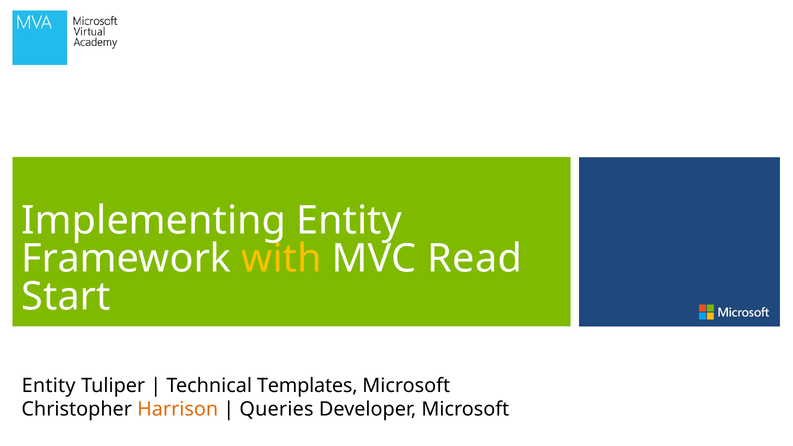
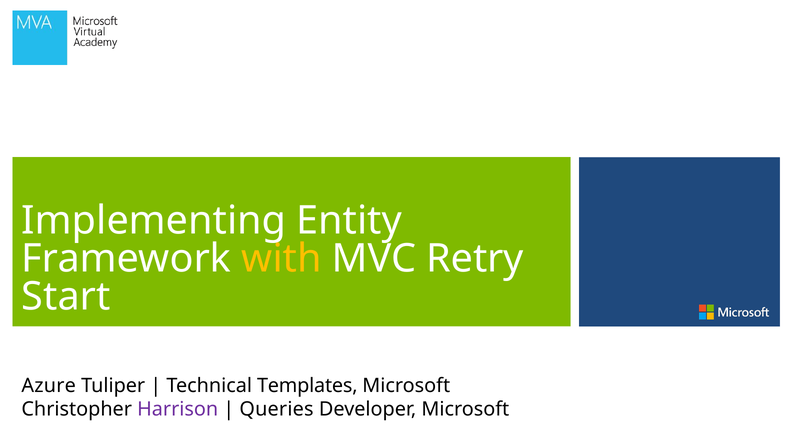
Read: Read -> Retry
Entity at (49, 386): Entity -> Azure
Harrison colour: orange -> purple
